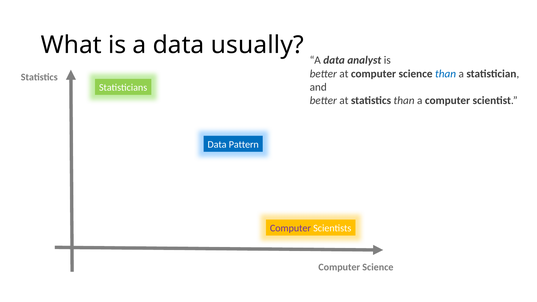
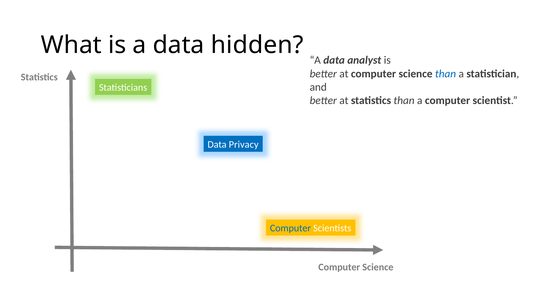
usually: usually -> hidden
Pattern: Pattern -> Privacy
Computer at (290, 228) colour: purple -> blue
